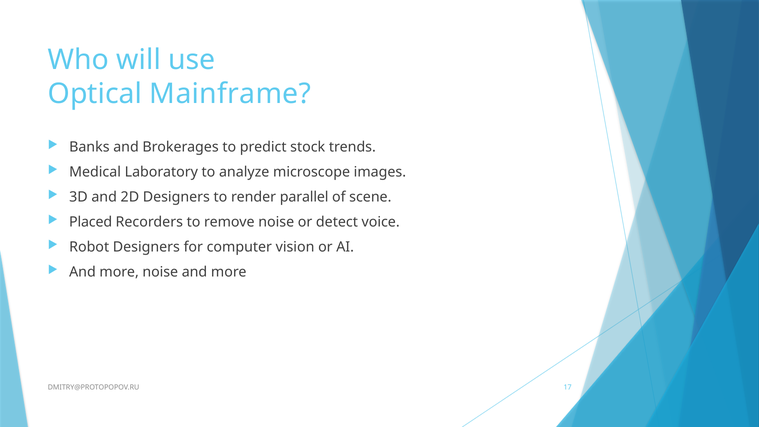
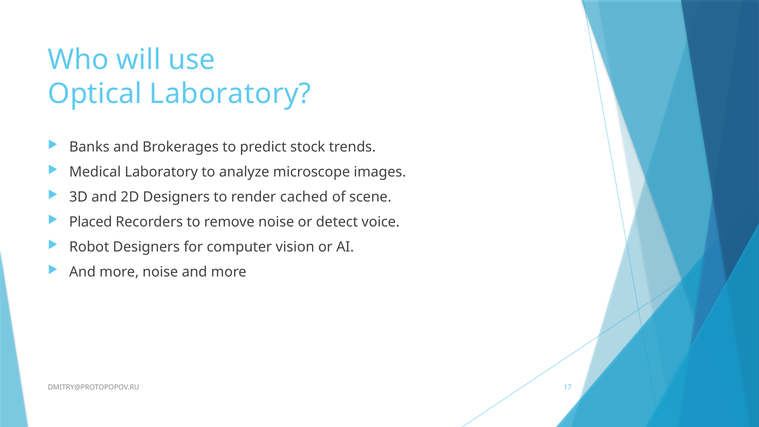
Optical Mainframe: Mainframe -> Laboratory
parallel: parallel -> cached
